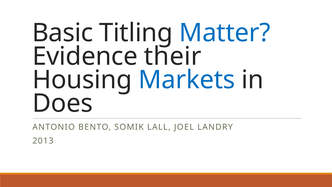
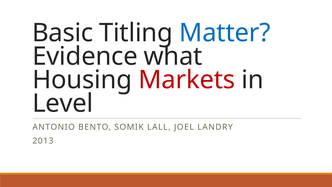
their: their -> what
Markets colour: blue -> red
Does: Does -> Level
